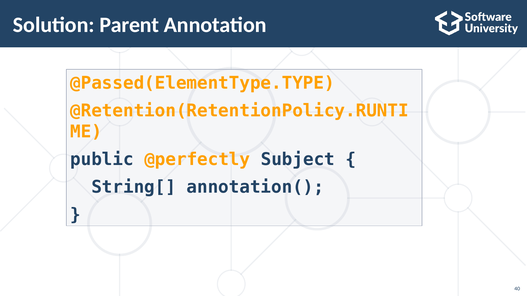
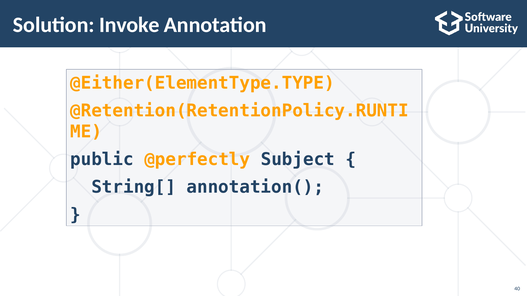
Parent: Parent -> Invoke
@Passed(ElementType.TYPE: @Passed(ElementType.TYPE -> @Either(ElementType.TYPE
